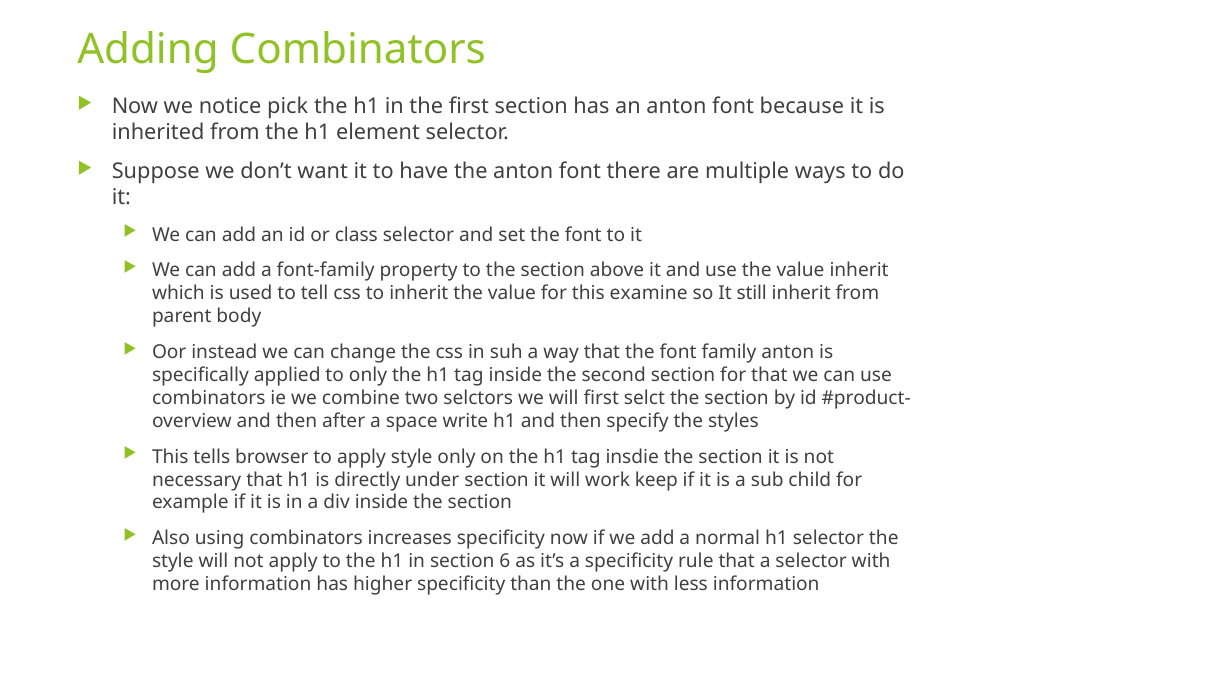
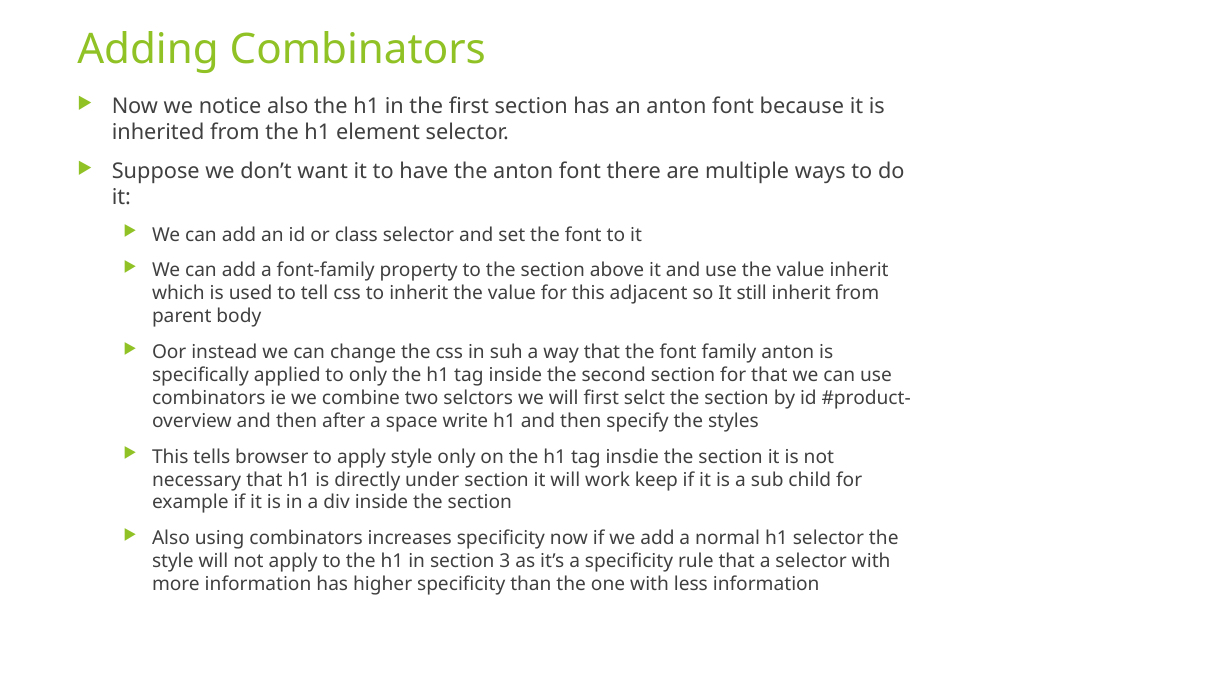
notice pick: pick -> also
examine: examine -> adjacent
6: 6 -> 3
